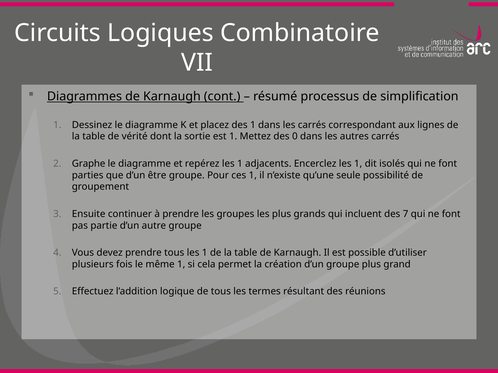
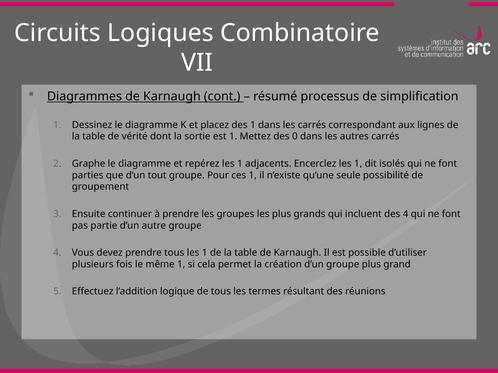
être: être -> tout
des 7: 7 -> 4
